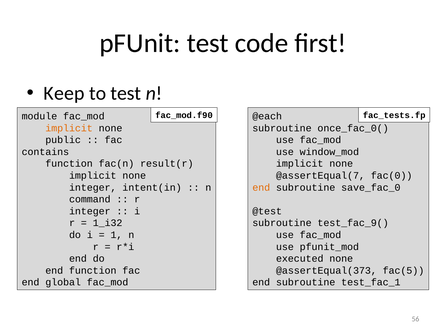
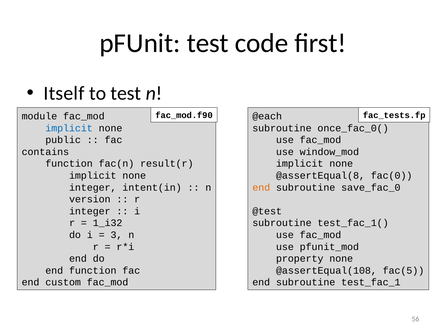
Keep: Keep -> Itself
implicit at (69, 128) colour: orange -> blue
@assertEqual(7: @assertEqual(7 -> @assertEqual(8
command: command -> version
test_fac_9(: test_fac_9( -> test_fac_1(
1: 1 -> 3
executed: executed -> property
@assertEqual(373: @assertEqual(373 -> @assertEqual(108
global: global -> custom
